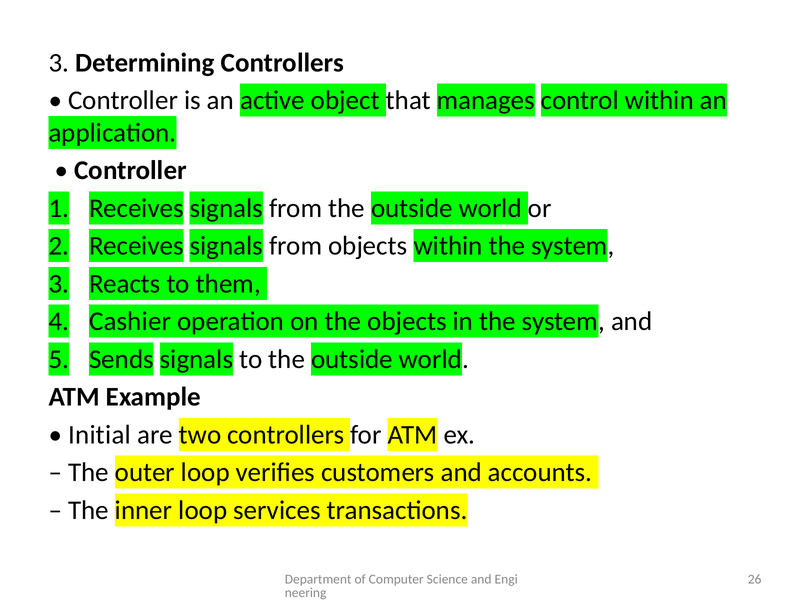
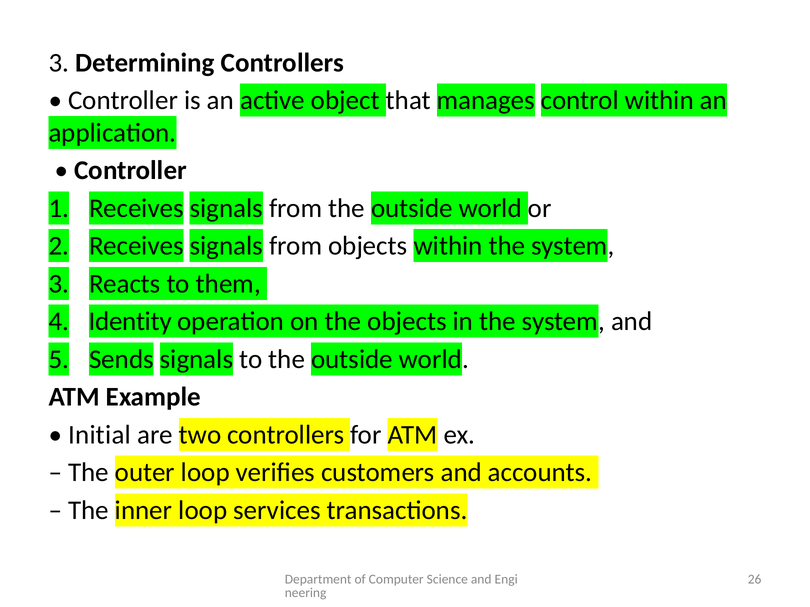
Cashier: Cashier -> Identity
